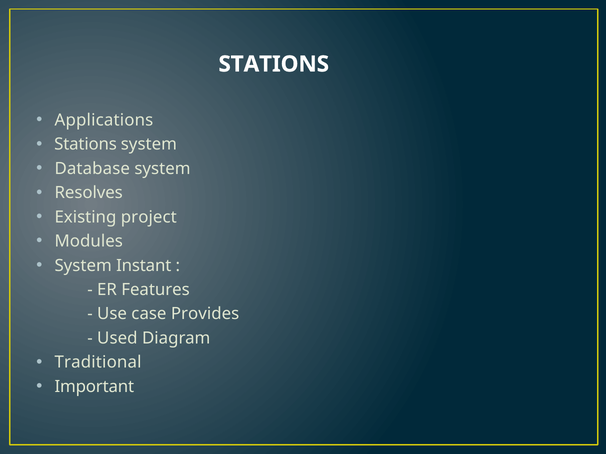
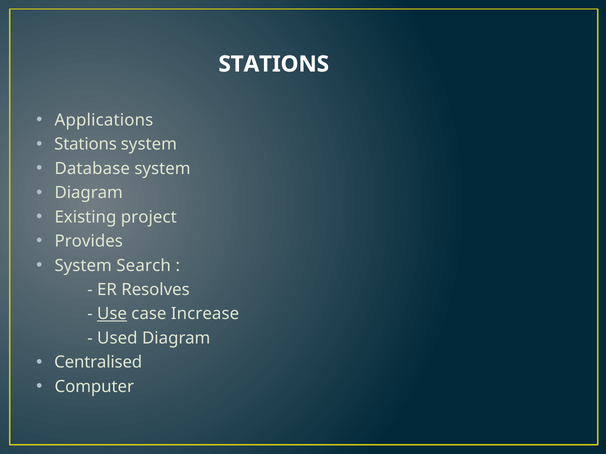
Resolves at (89, 193): Resolves -> Diagram
Modules: Modules -> Provides
Instant: Instant -> Search
Features: Features -> Resolves
Use underline: none -> present
Provides: Provides -> Increase
Traditional: Traditional -> Centralised
Important: Important -> Computer
